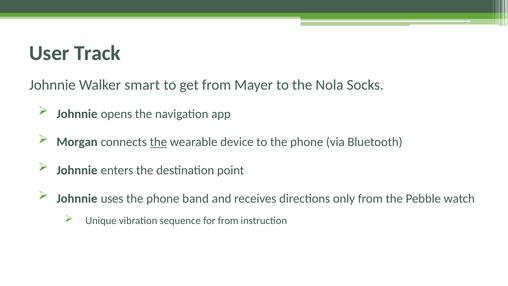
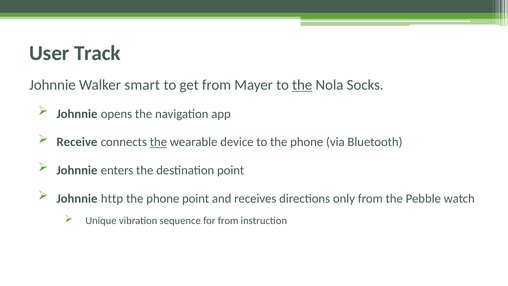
the at (302, 85) underline: none -> present
Morgan: Morgan -> Receive
uses: uses -> http
phone band: band -> point
